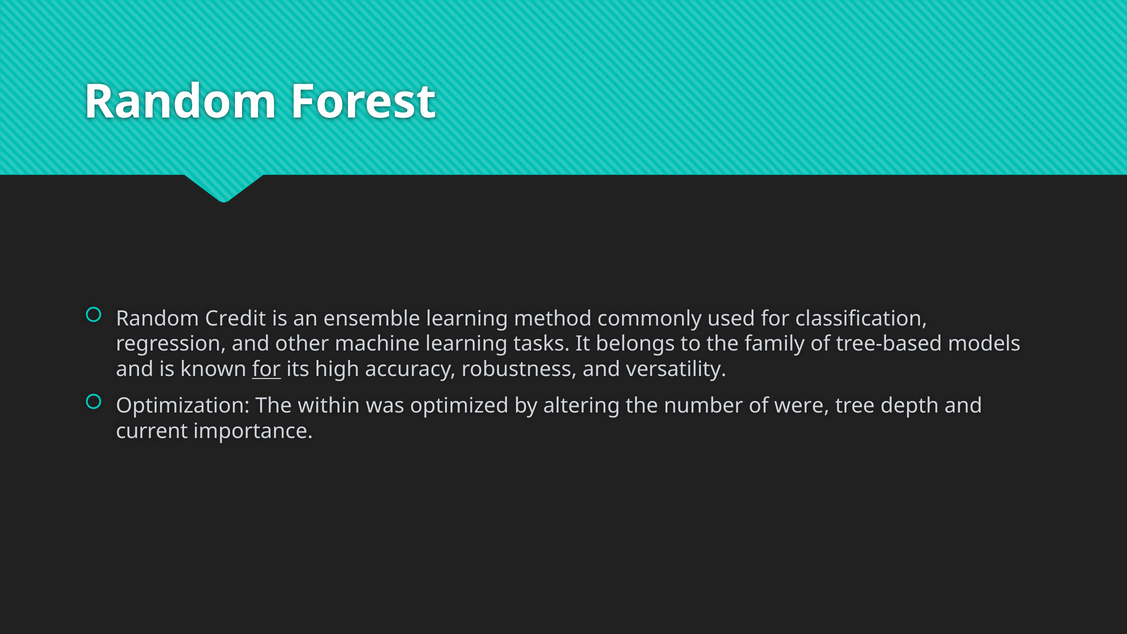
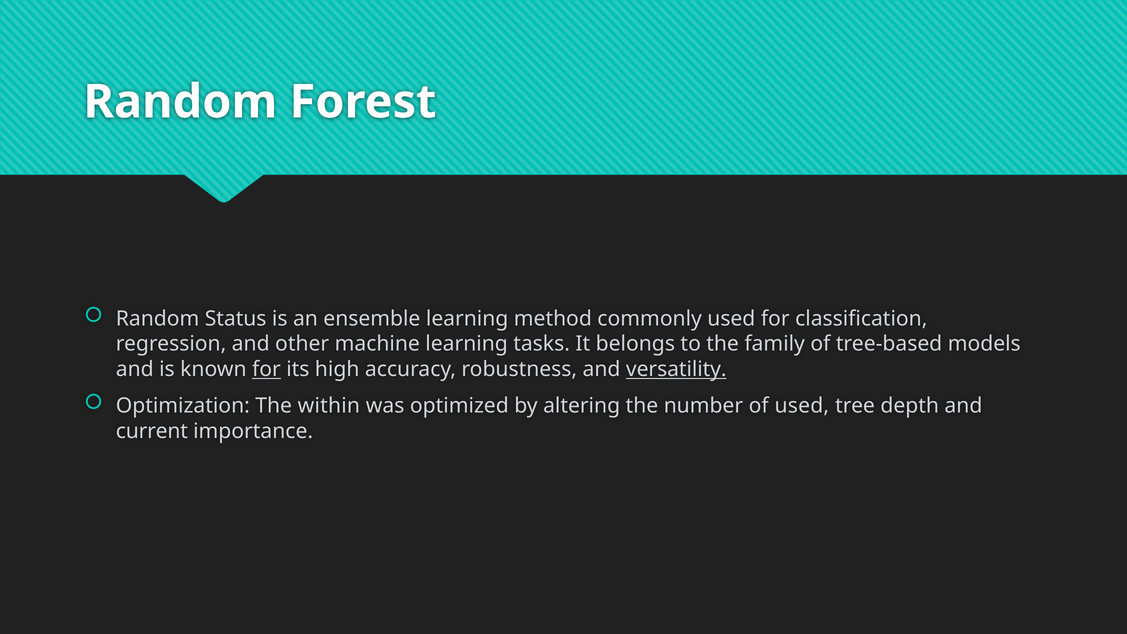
Credit: Credit -> Status
versatility underline: none -> present
of were: were -> used
